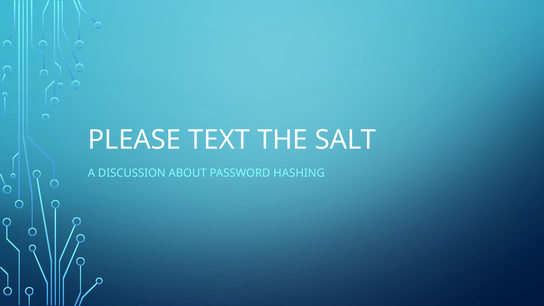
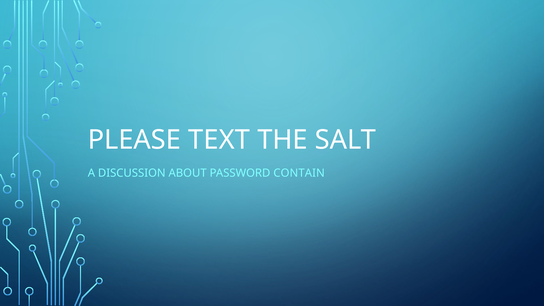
HASHING: HASHING -> CONTAIN
